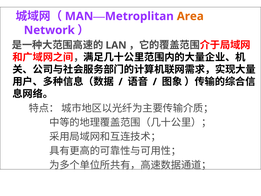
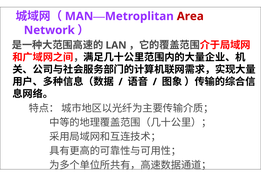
Area colour: orange -> red
